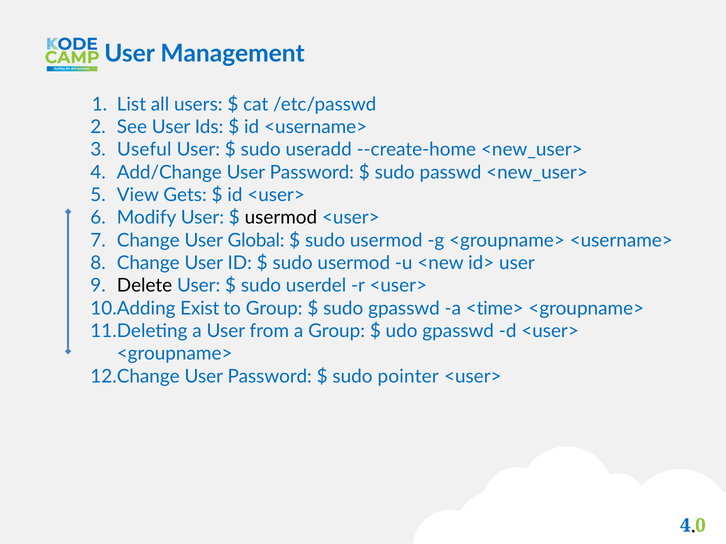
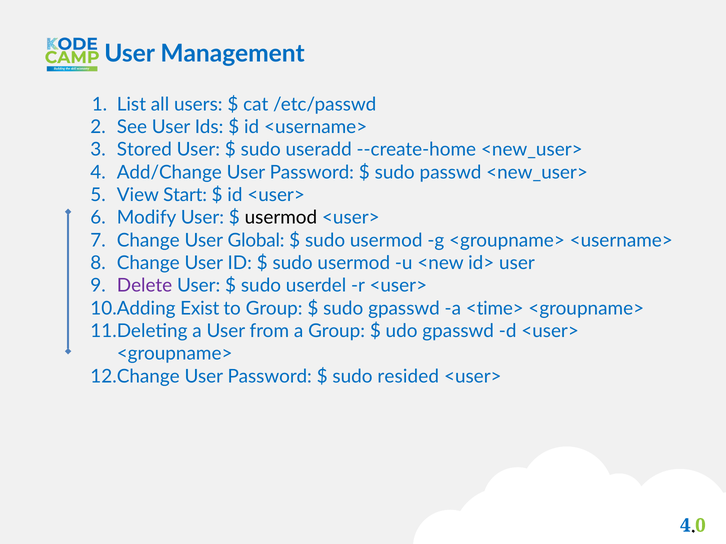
Useful: Useful -> Stored
Gets: Gets -> Start
Delete colour: black -> purple
pointer: pointer -> resided
